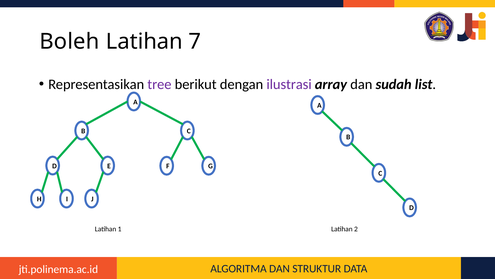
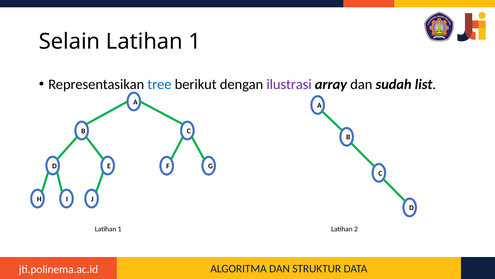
Boleh: Boleh -> Selain
7 at (195, 42): 7 -> 1
tree colour: purple -> blue
